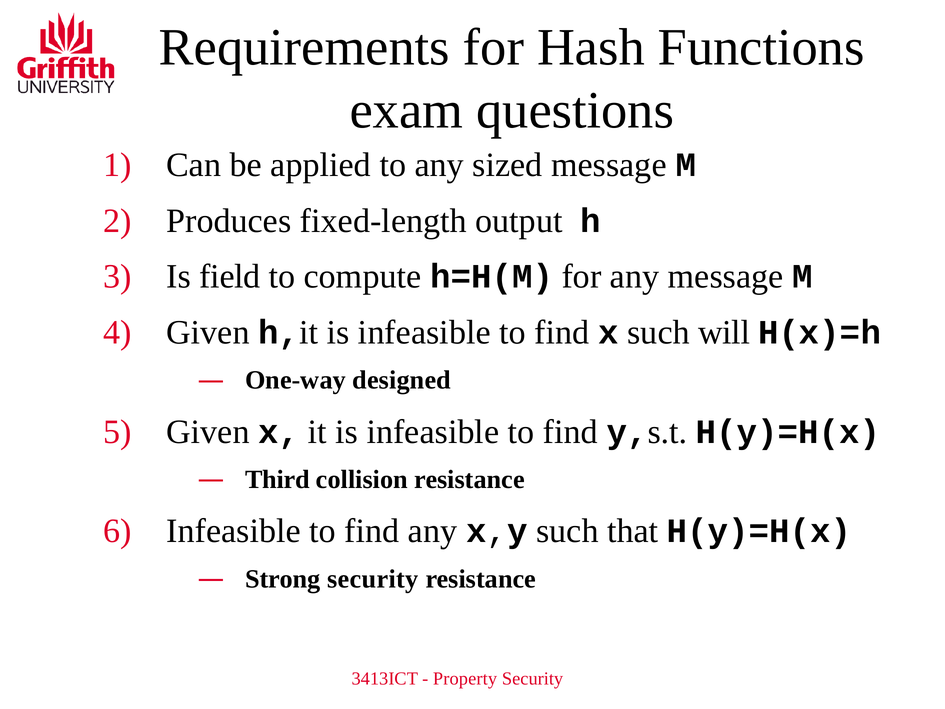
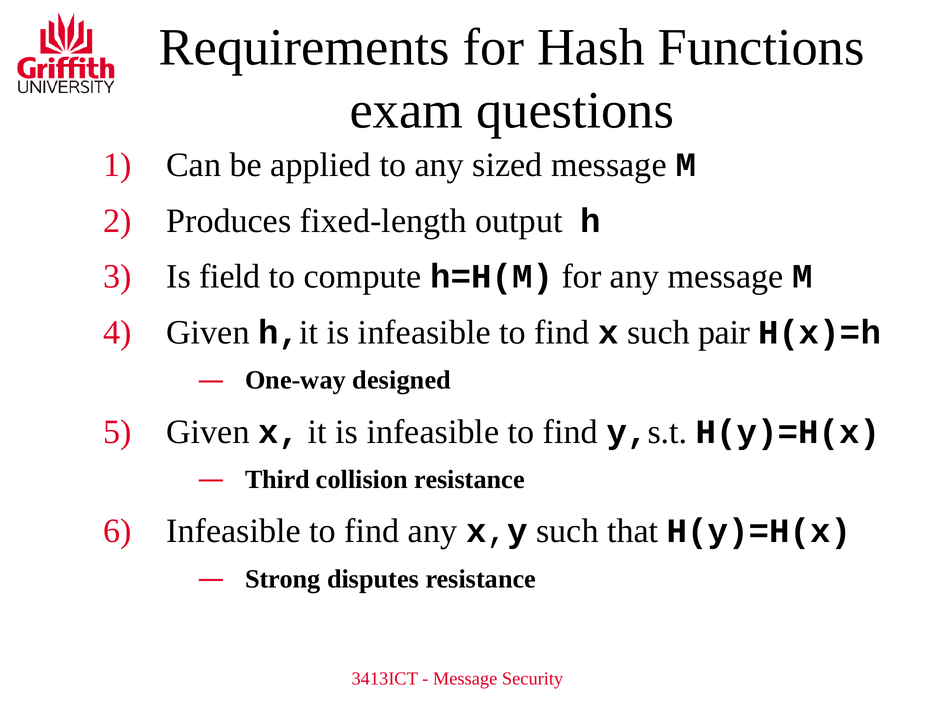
will: will -> pair
Strong security: security -> disputes
Property at (465, 679): Property -> Message
